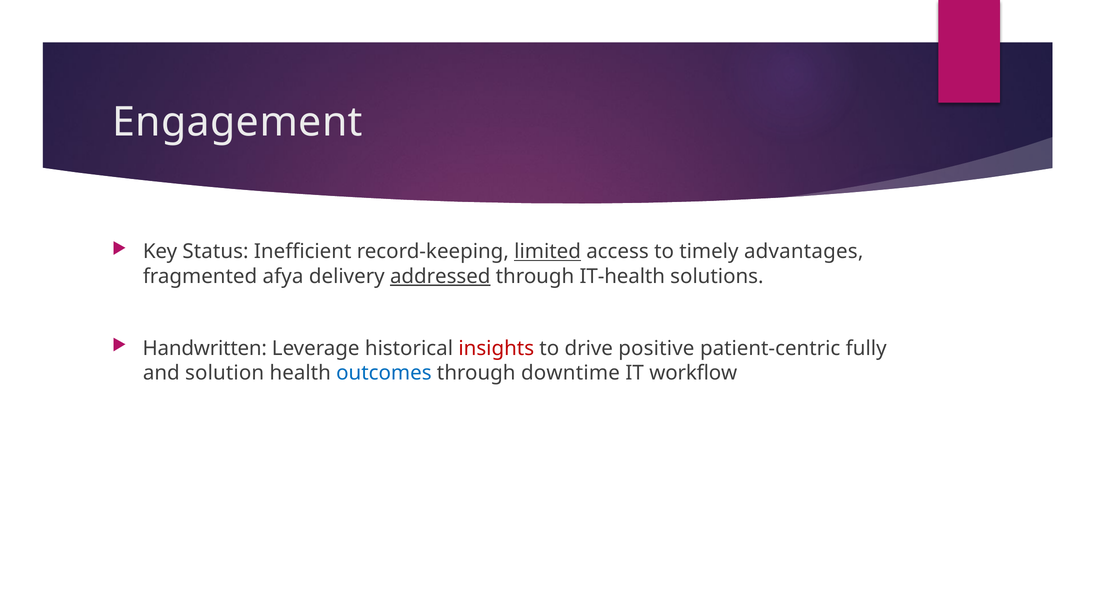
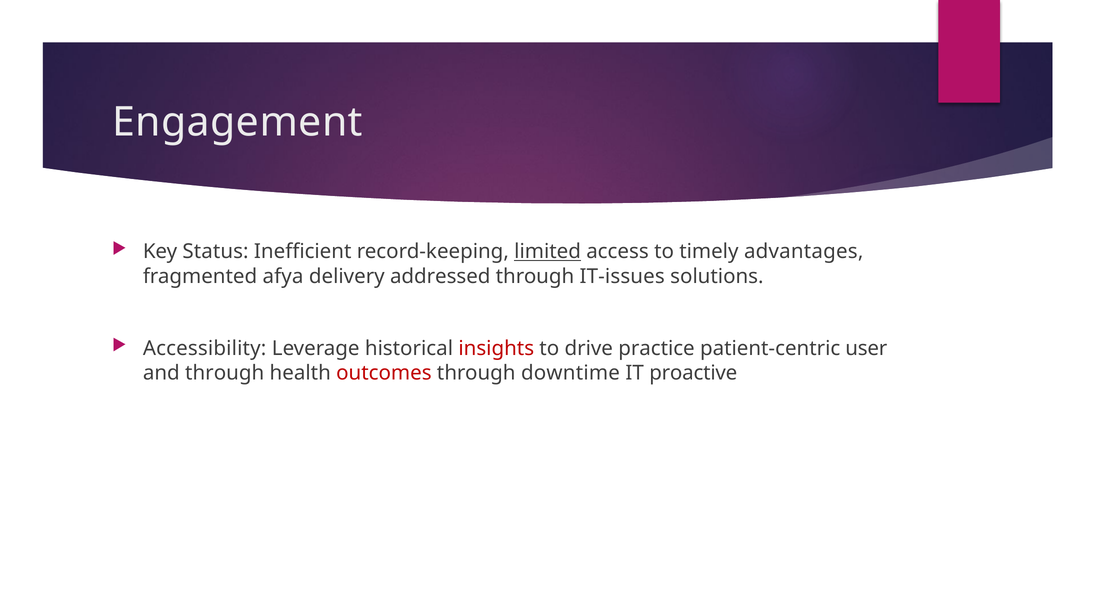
addressed underline: present -> none
IT-health: IT-health -> IT-issues
Handwritten: Handwritten -> Accessibility
positive: positive -> practice
fully: fully -> user
and solution: solution -> through
outcomes colour: blue -> red
workflow: workflow -> proactive
